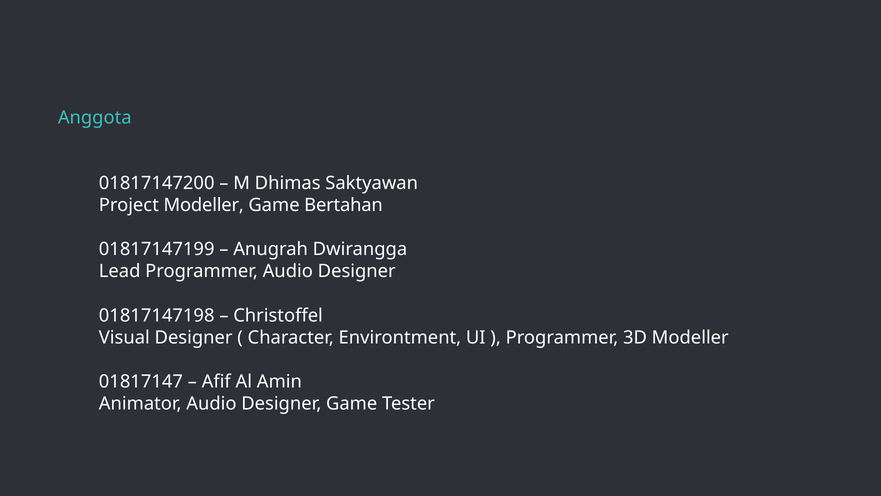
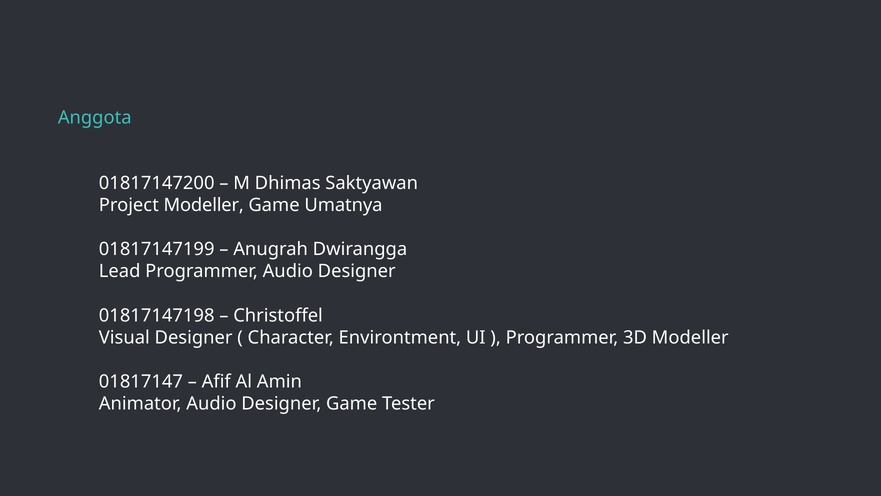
Bertahan: Bertahan -> Umatnya
